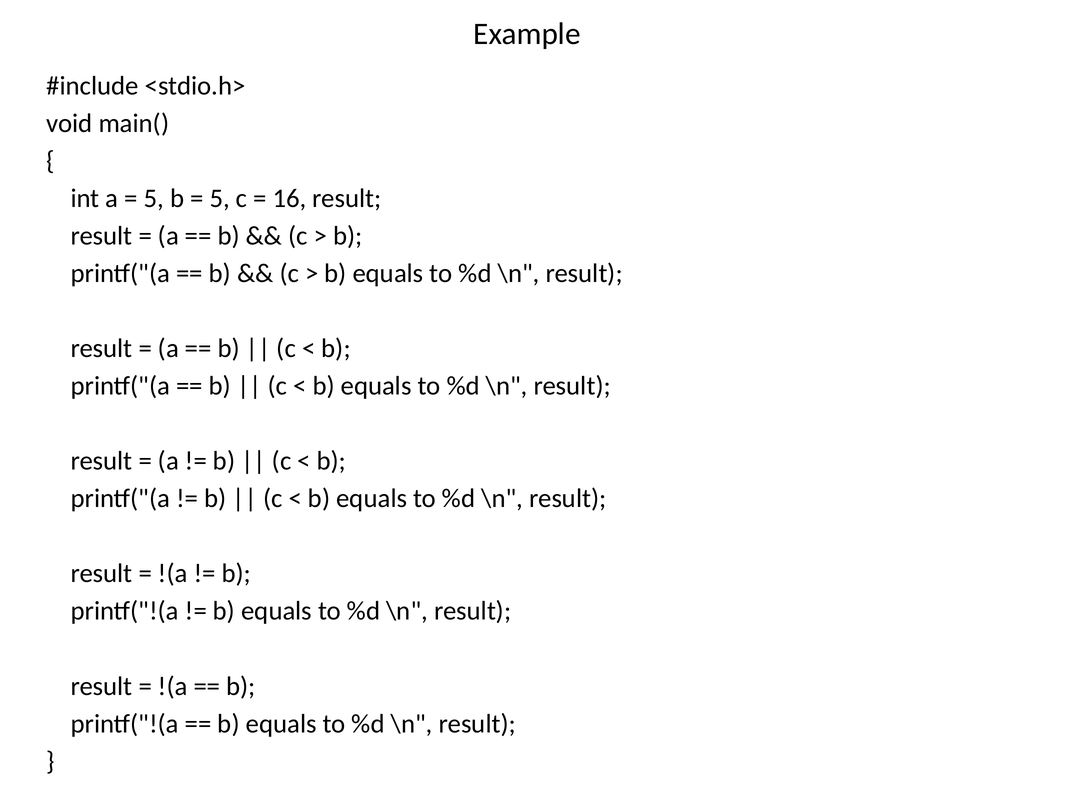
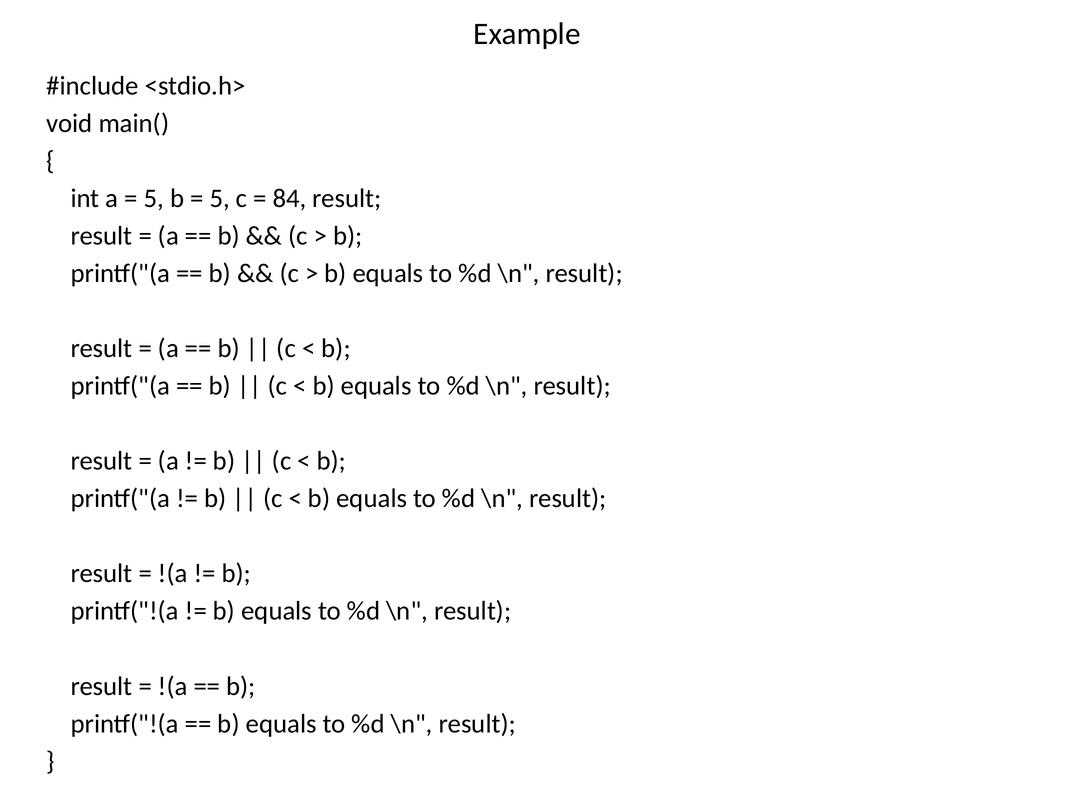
16: 16 -> 84
